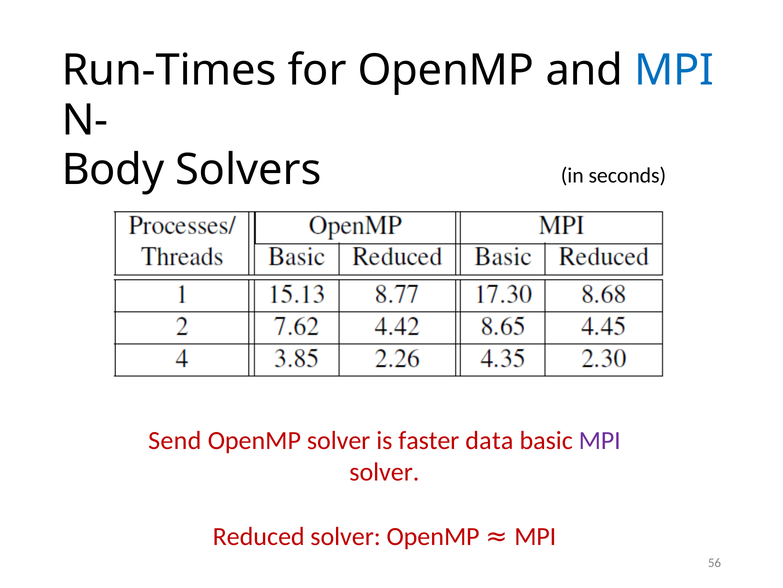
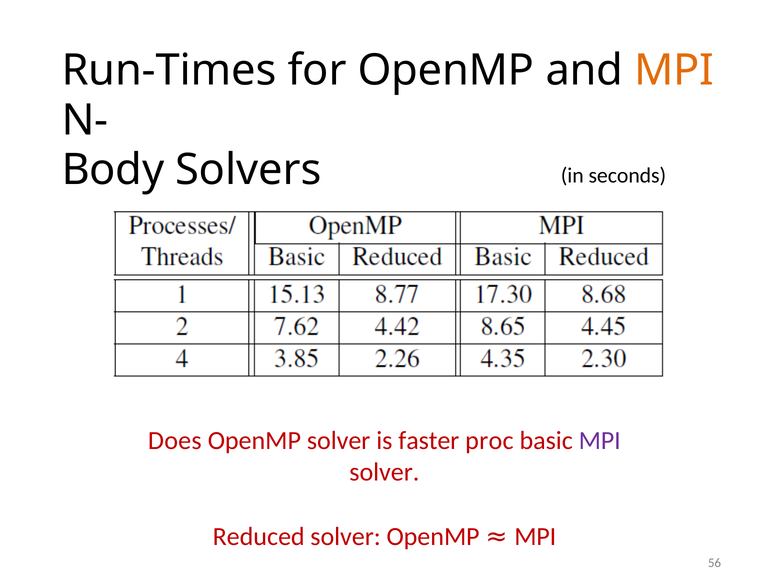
MPI at (674, 71) colour: blue -> orange
Send: Send -> Does
data: data -> proc
